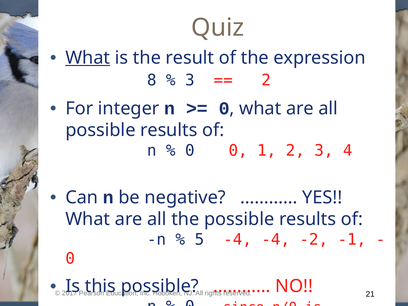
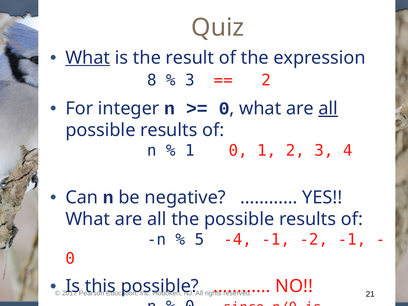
all at (328, 109) underline: none -> present
0 at (190, 151): 0 -> 1
-4 -4: -4 -> -1
